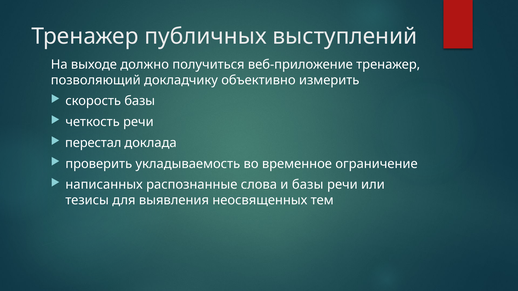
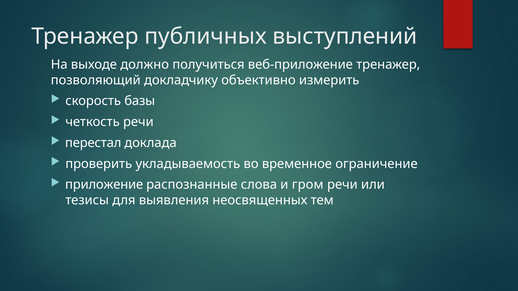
написанных: написанных -> приложение
и базы: базы -> гром
